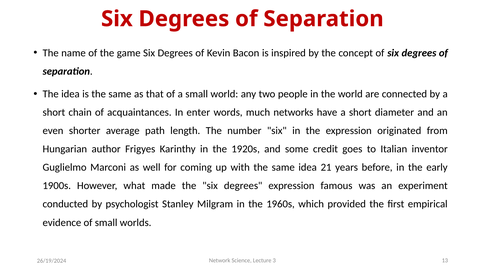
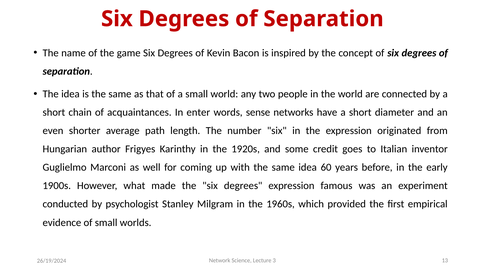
much: much -> sense
21: 21 -> 60
